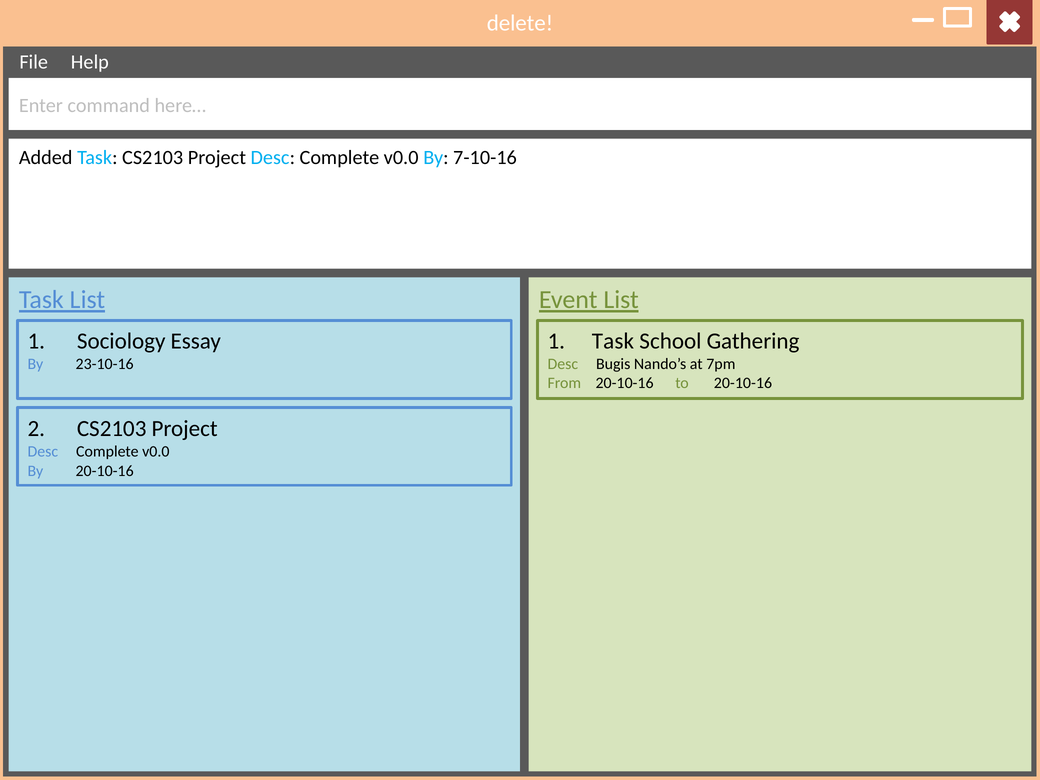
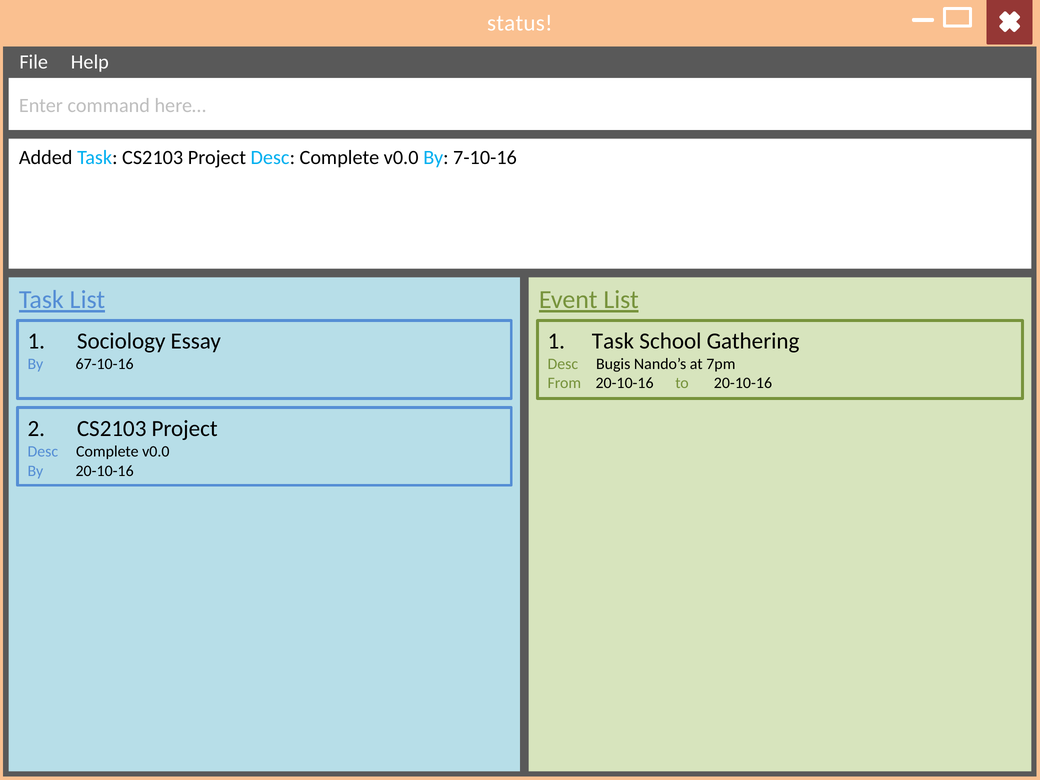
delete: delete -> status
23-10-16: 23-10-16 -> 67-10-16
